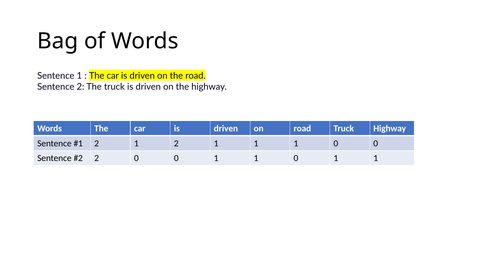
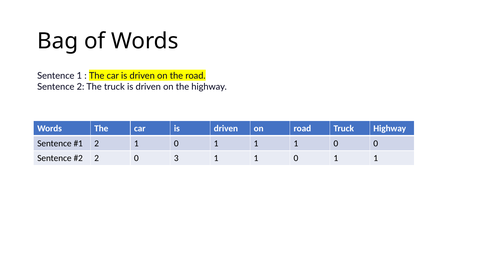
2 1 2: 2 -> 0
2 0 0: 0 -> 3
